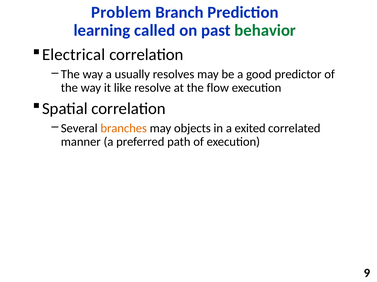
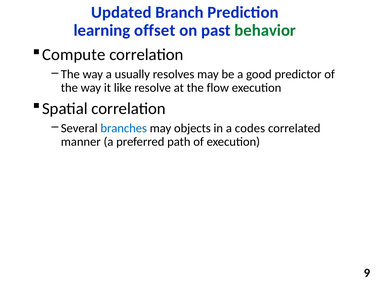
Problem: Problem -> Updated
called: called -> offset
Electrical: Electrical -> Compute
branches colour: orange -> blue
exited: exited -> codes
